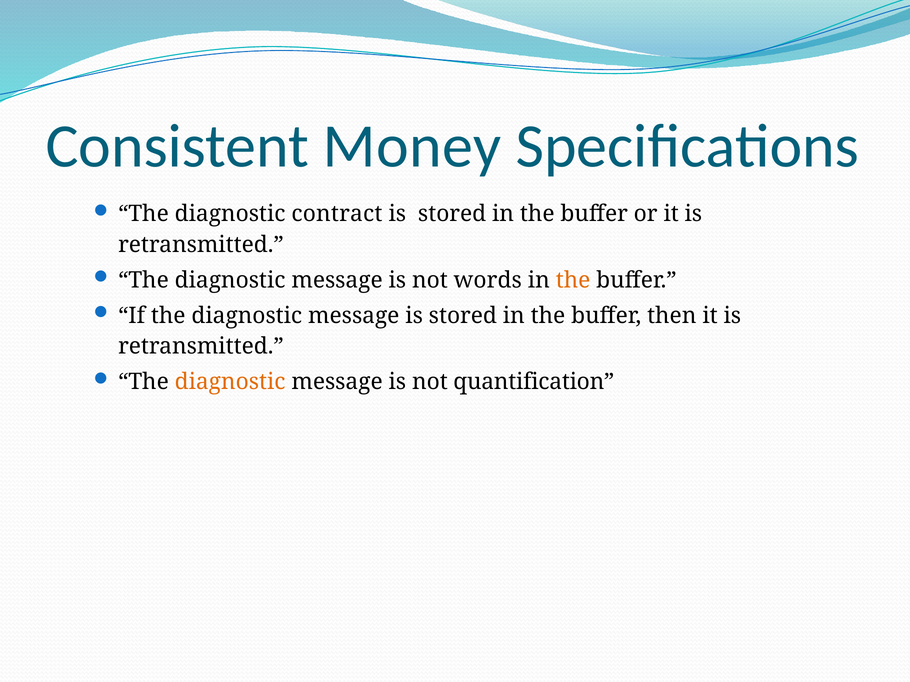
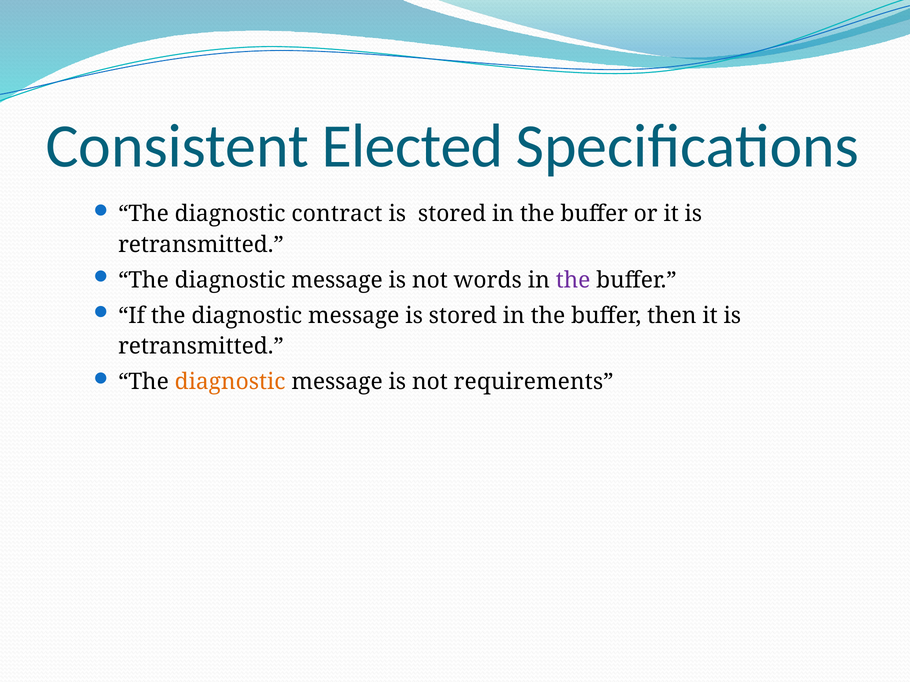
Money: Money -> Elected
the at (573, 280) colour: orange -> purple
quantification: quantification -> requirements
